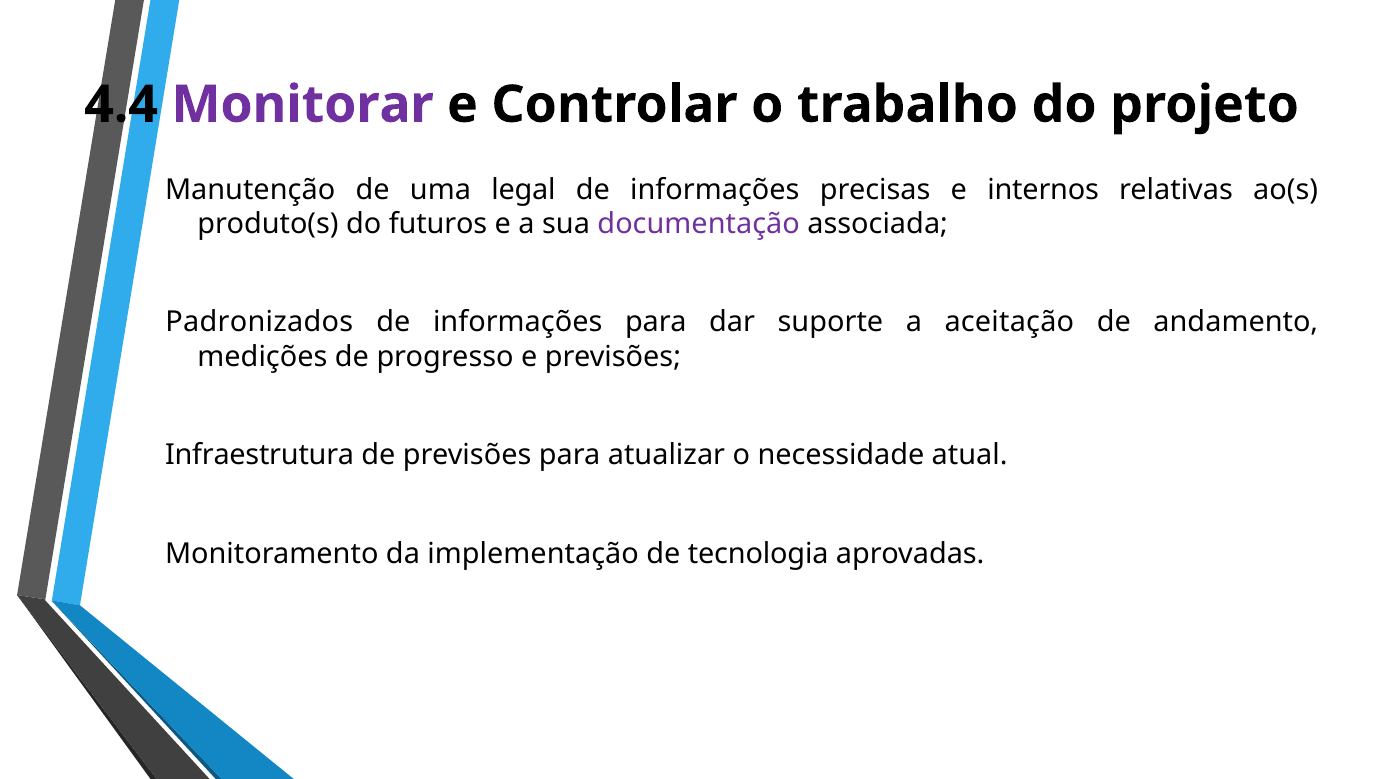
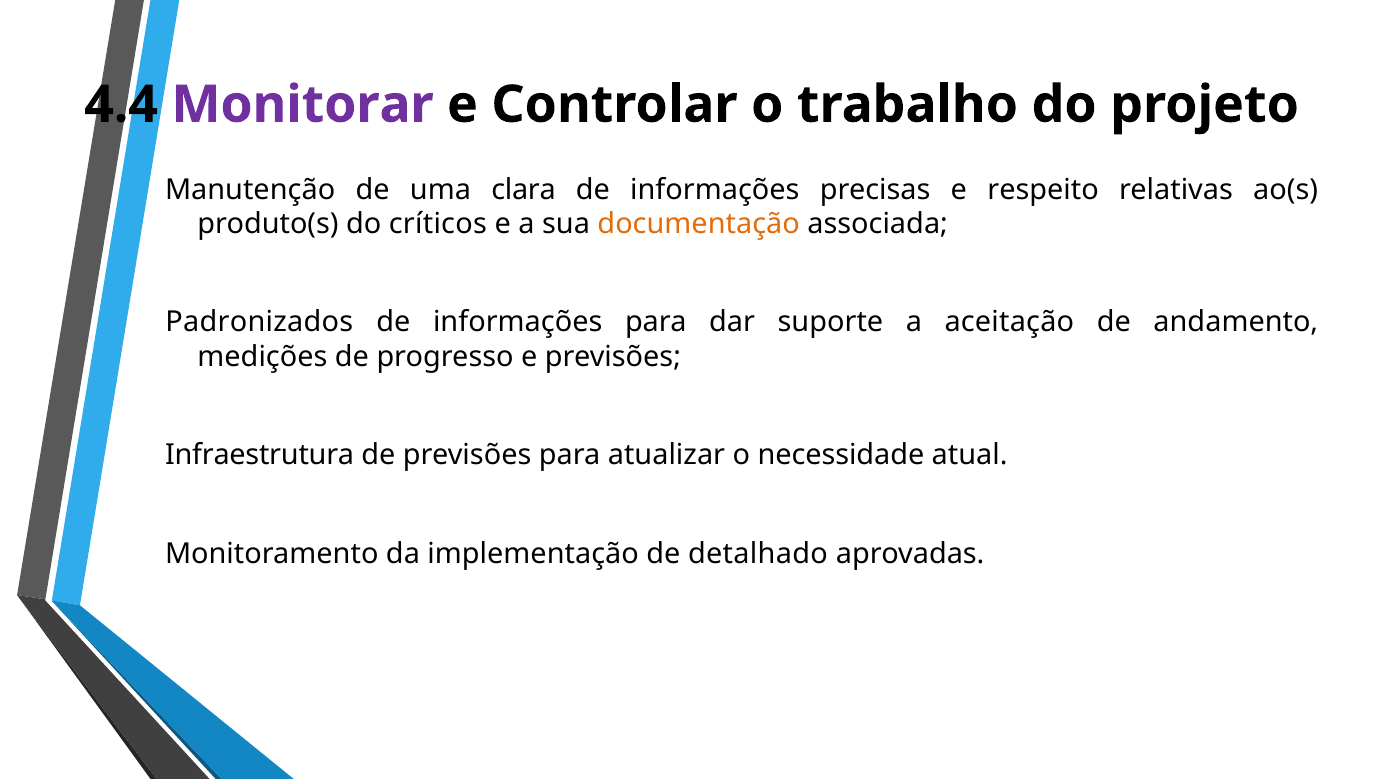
legal: legal -> clara
internos: internos -> respeito
futuros: futuros -> críticos
documentação colour: purple -> orange
tecnologia: tecnologia -> detalhado
